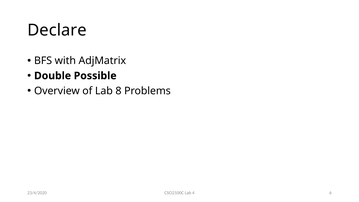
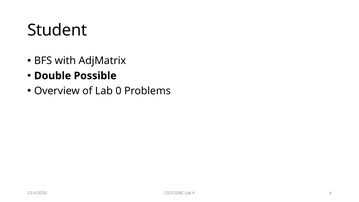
Declare: Declare -> Student
8: 8 -> 0
